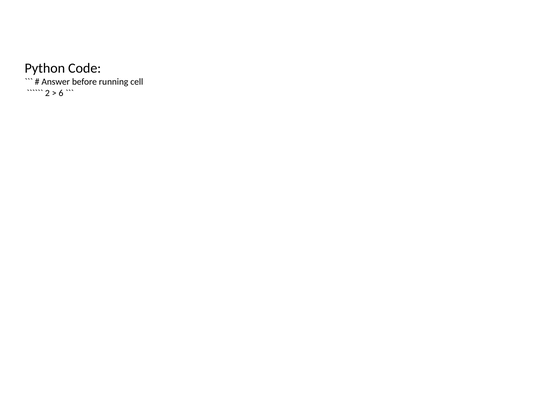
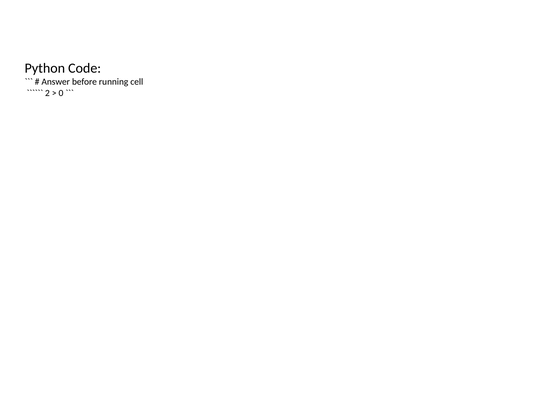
6: 6 -> 0
